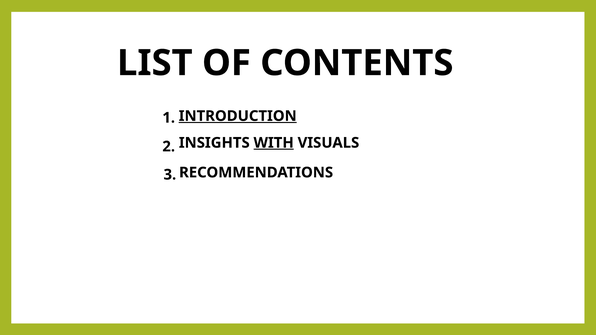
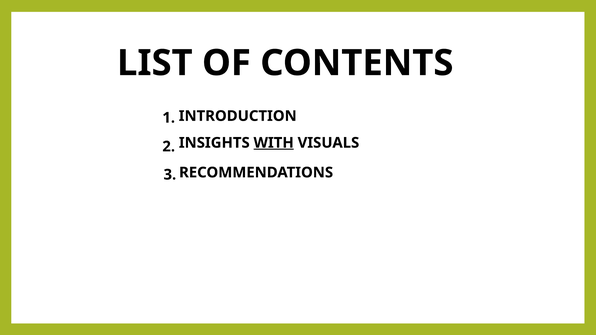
INTRODUCTION underline: present -> none
